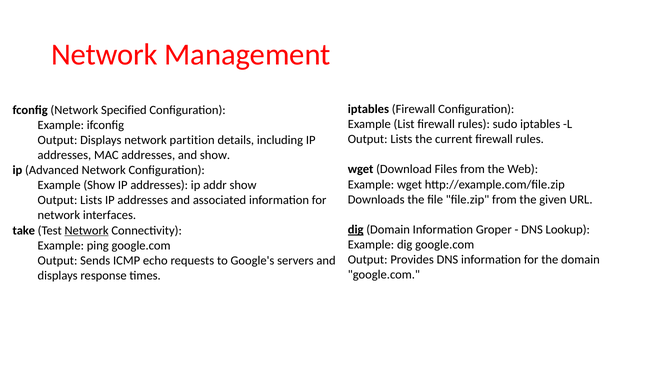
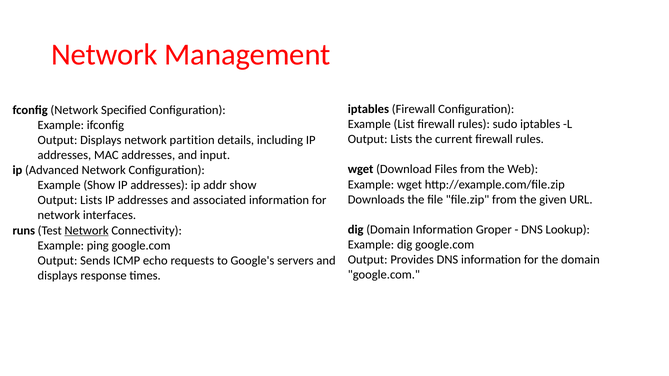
and show: show -> input
dig at (356, 230) underline: present -> none
take: take -> runs
